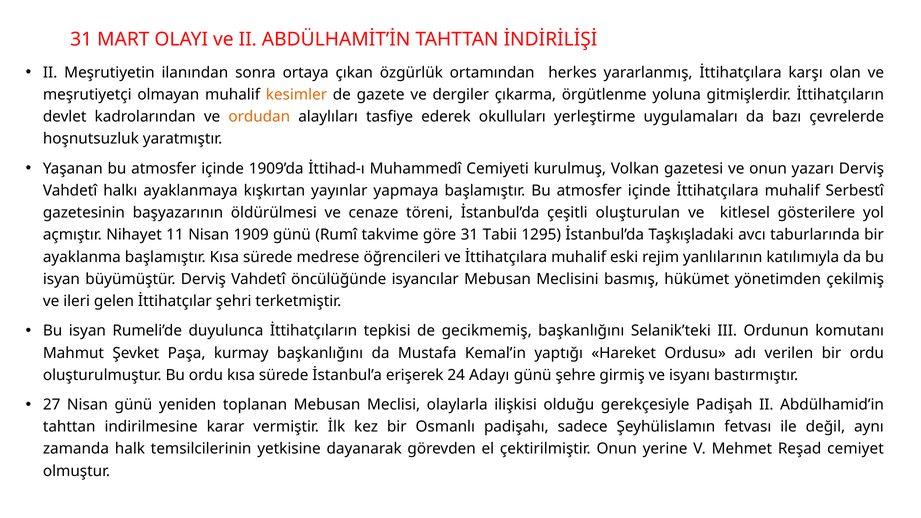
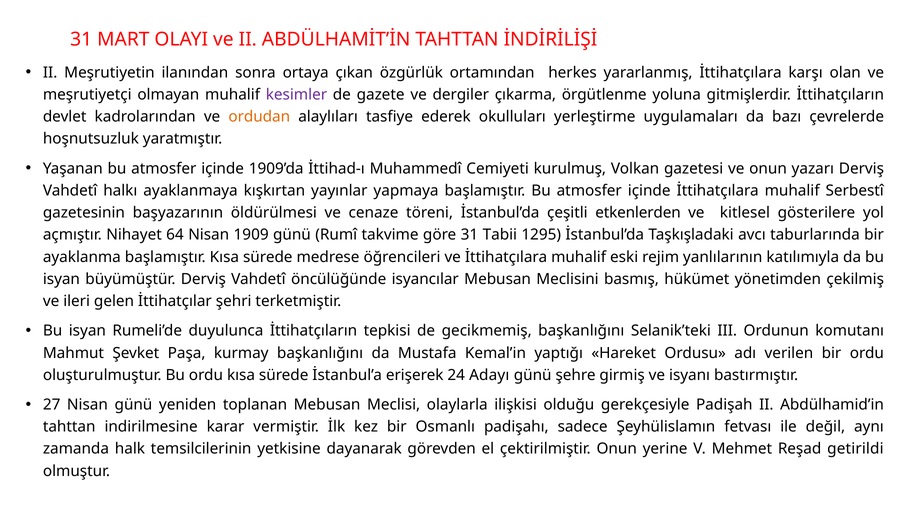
kesimler colour: orange -> purple
oluşturulan: oluşturulan -> etkenlerden
11: 11 -> 64
cemiyet: cemiyet -> getirildi
